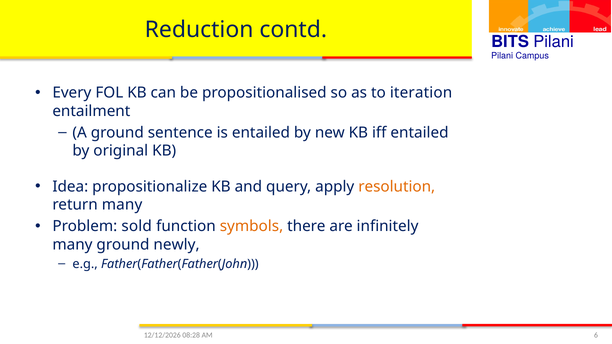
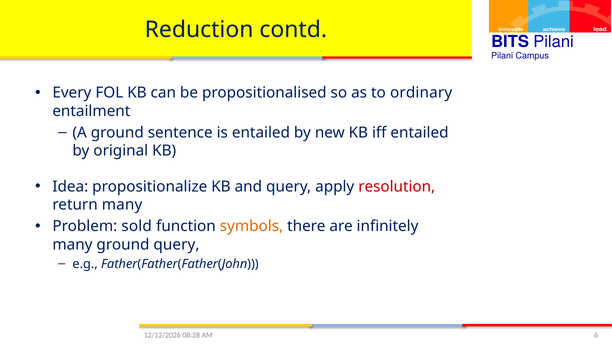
iteration: iteration -> ordinary
resolution colour: orange -> red
ground newly: newly -> query
